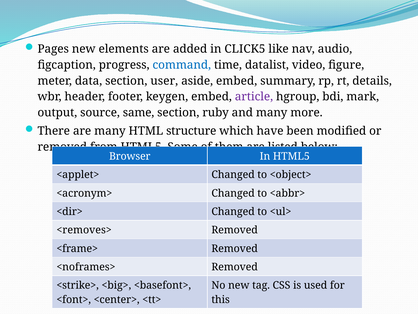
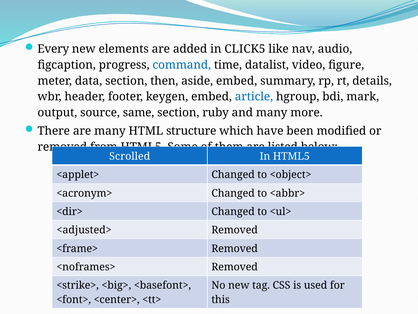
Pages: Pages -> Every
user: user -> then
article colour: purple -> blue
Browser: Browser -> Scrolled
<removes>: <removes> -> <adjusted>
